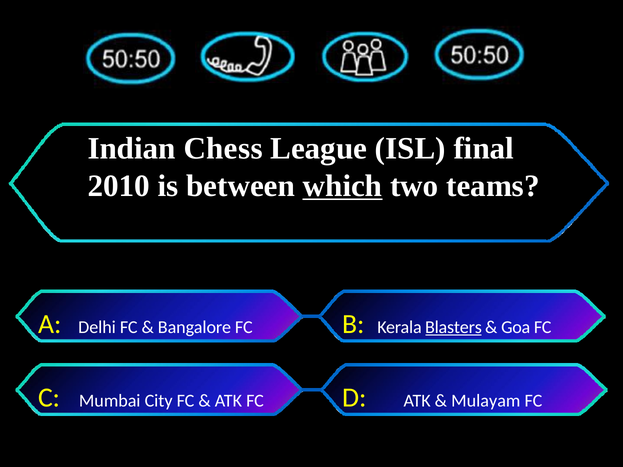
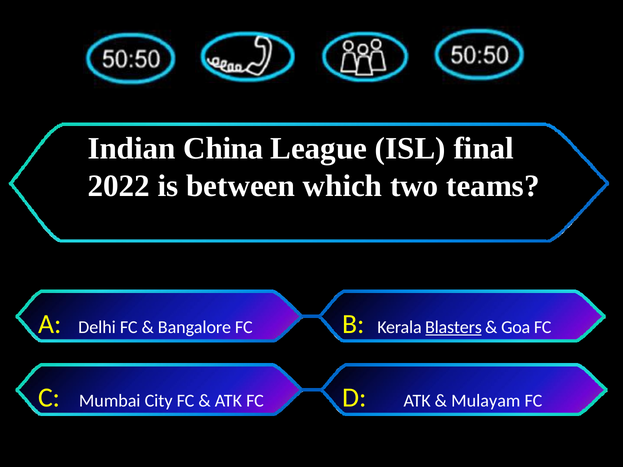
Chess: Chess -> China
2010: 2010 -> 2022
which underline: present -> none
